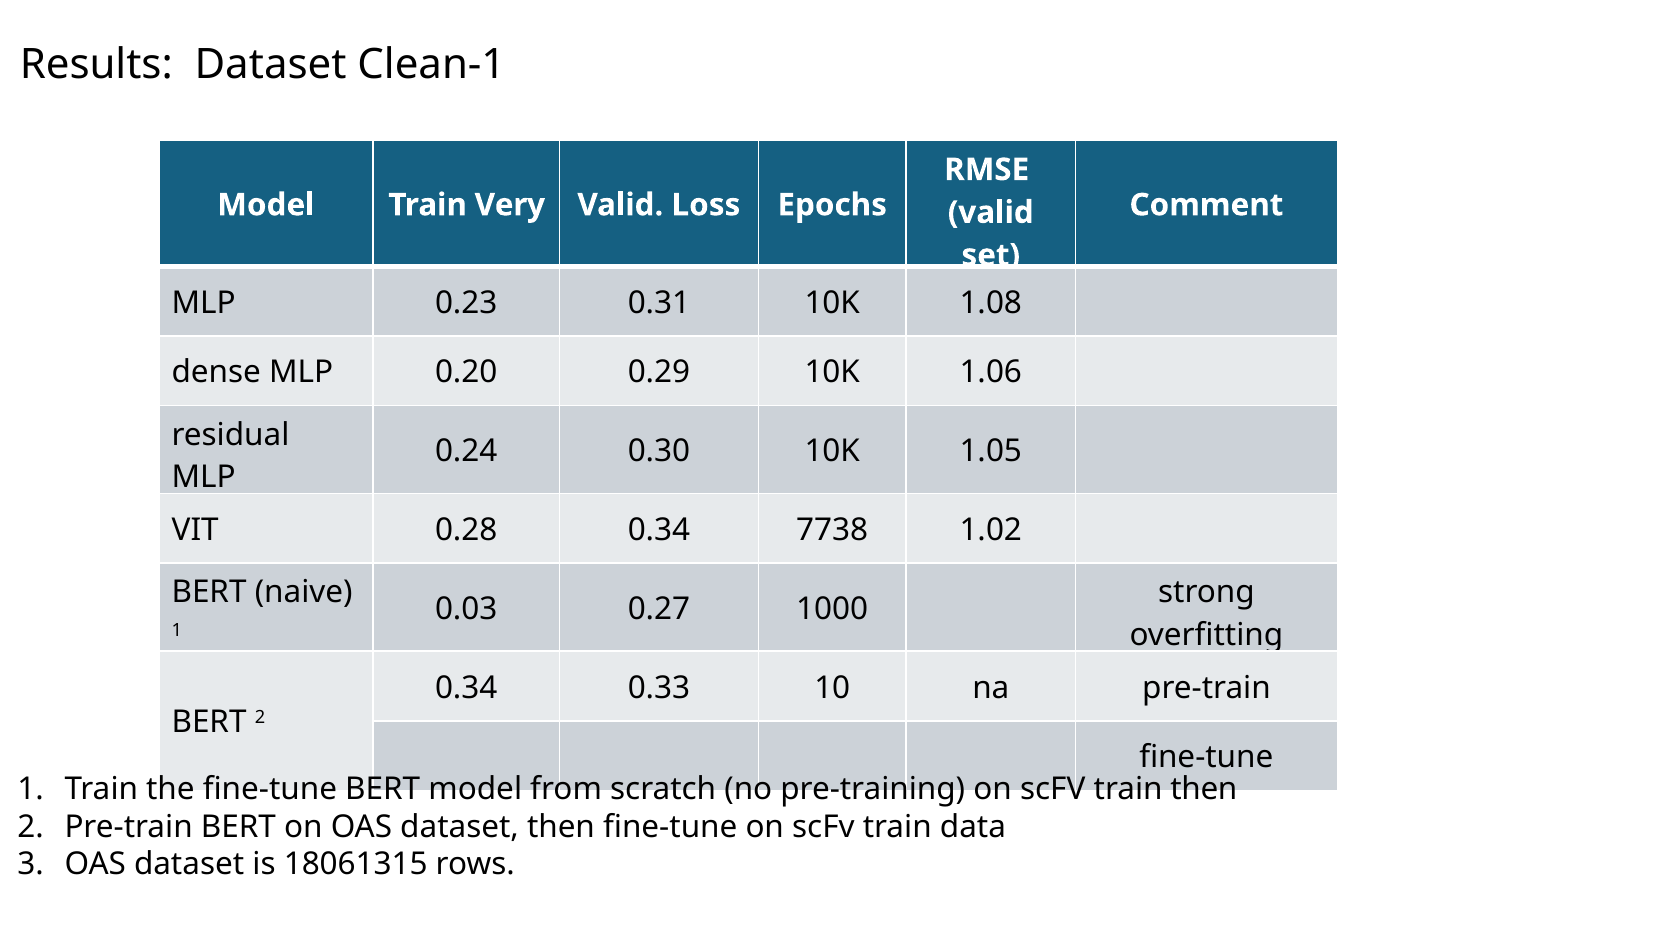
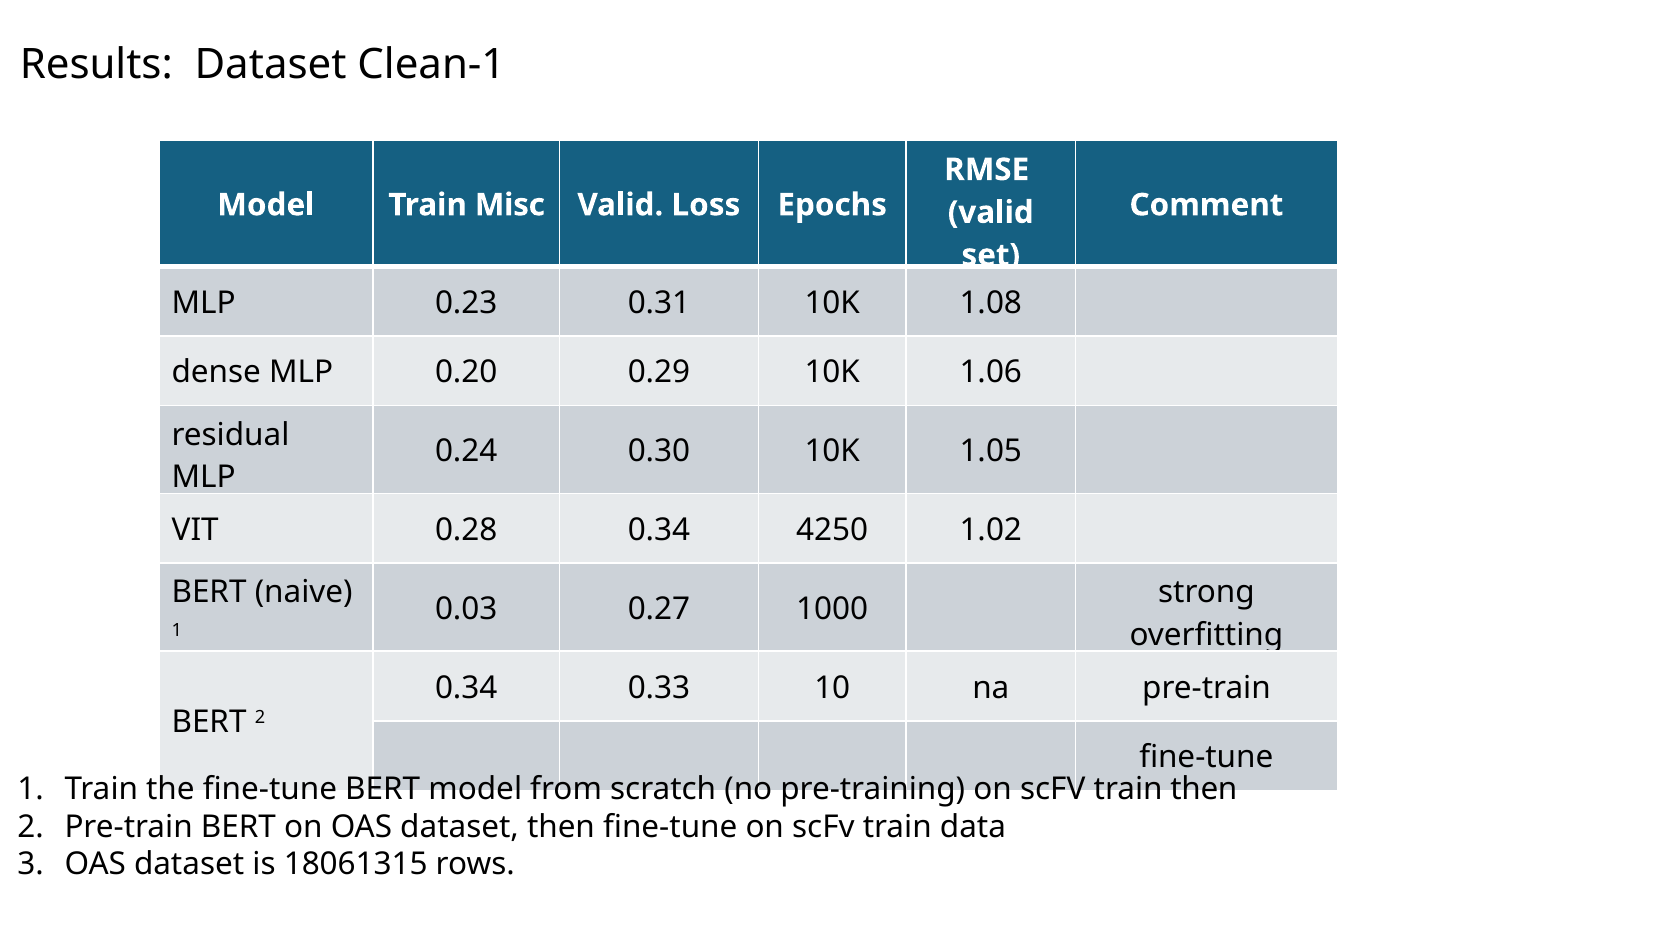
Very: Very -> Misc
7738: 7738 -> 4250
